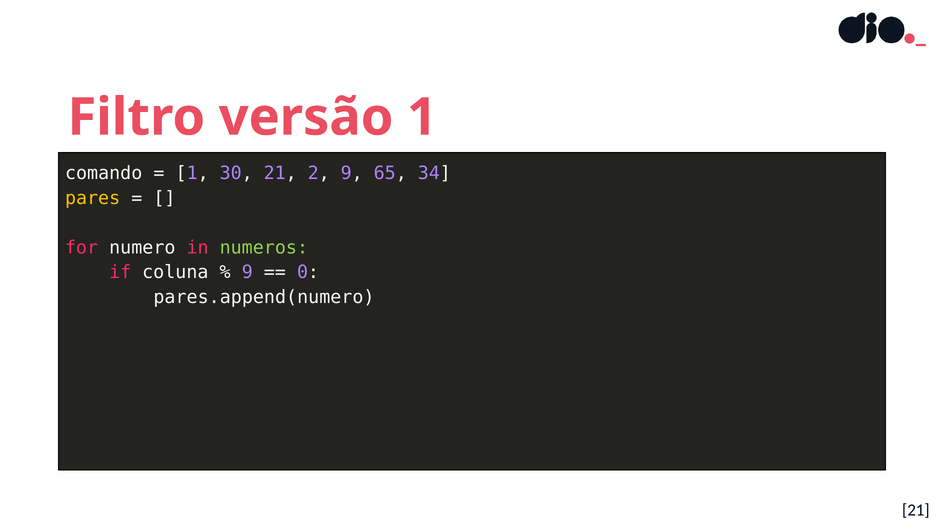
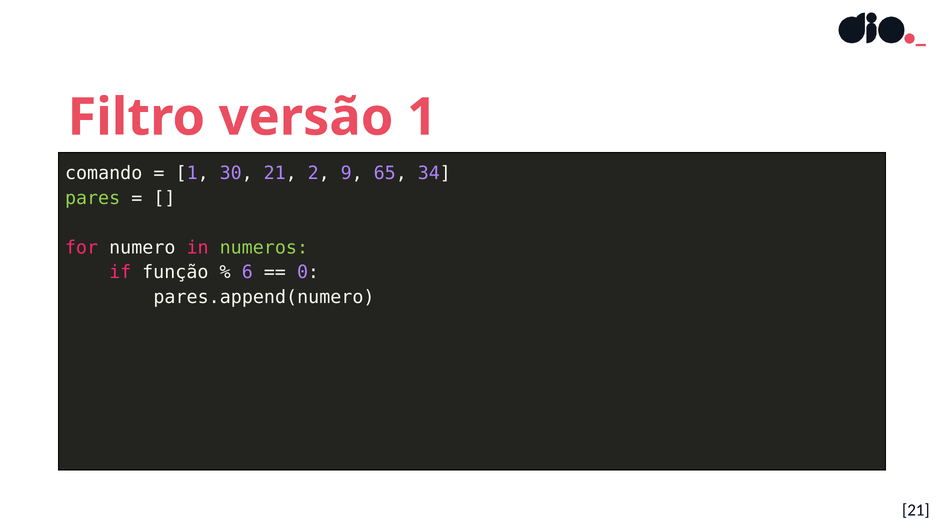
pares colour: yellow -> light green
coluna: coluna -> função
9 at (247, 273): 9 -> 6
